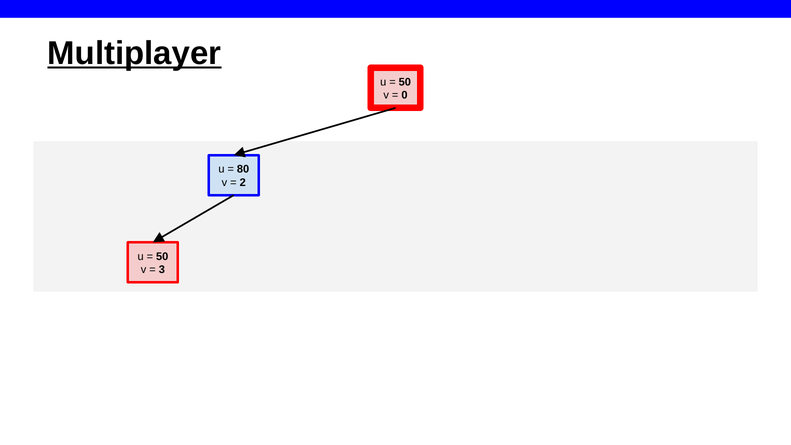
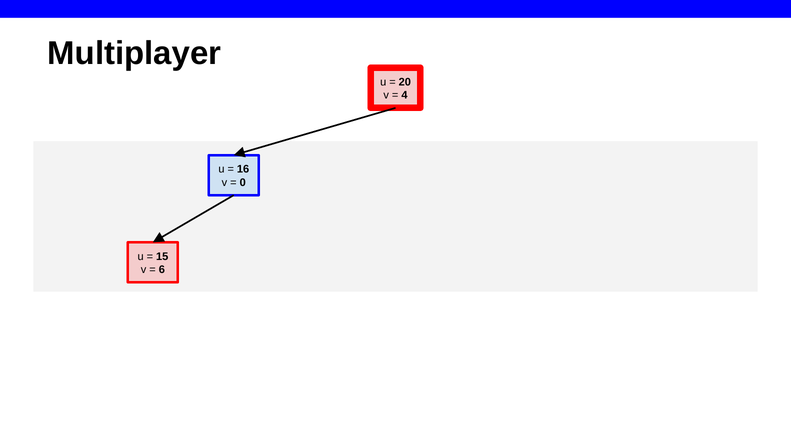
Multiplayer underline: present -> none
50 at (405, 82): 50 -> 20
0: 0 -> 4
80: 80 -> 16
2: 2 -> 0
50 at (162, 256): 50 -> 15
3: 3 -> 6
